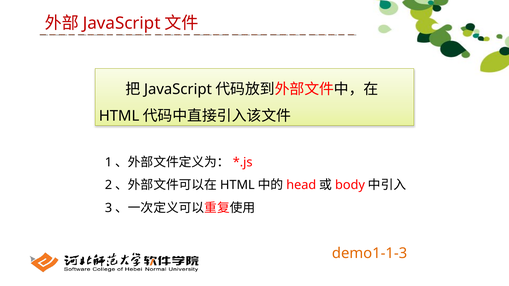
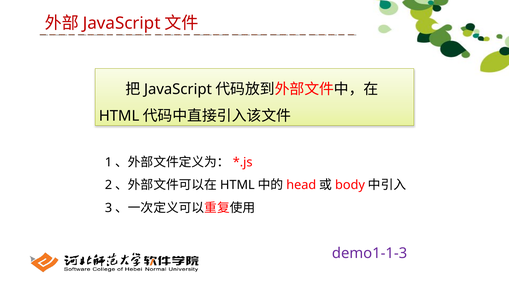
demo1-1-3 colour: orange -> purple
